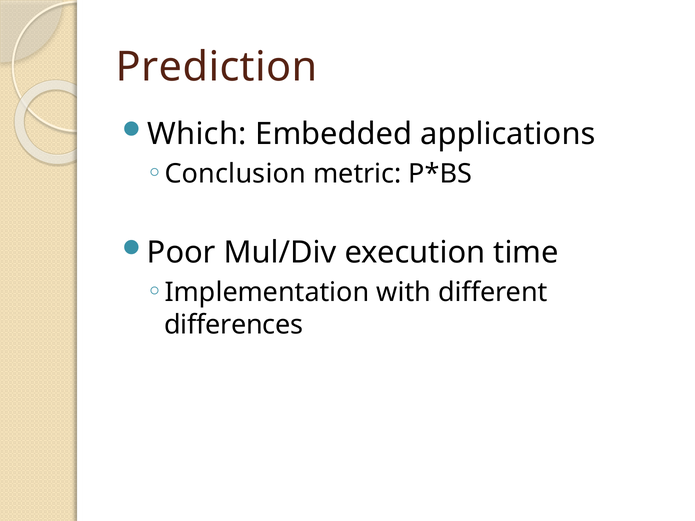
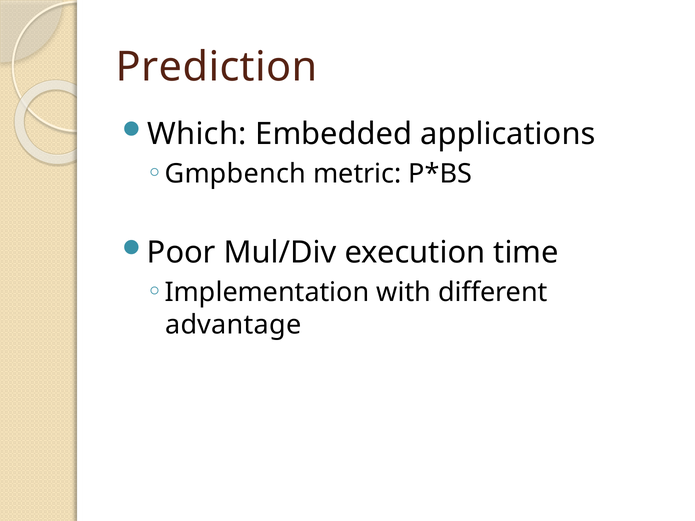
Conclusion: Conclusion -> Gmpbench
differences: differences -> advantage
